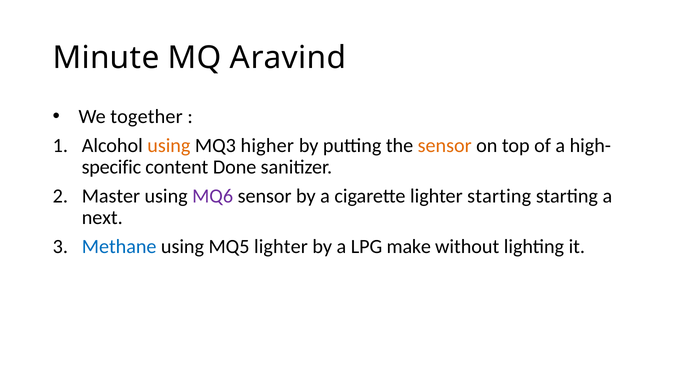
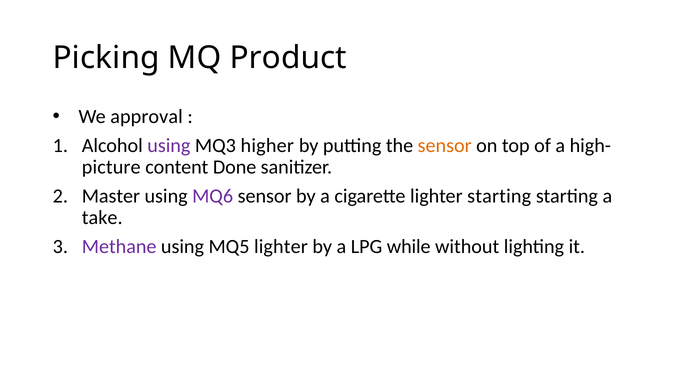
Minute: Minute -> Picking
Aravind: Aravind -> Product
together: together -> approval
using at (169, 146) colour: orange -> purple
specific: specific -> picture
next: next -> take
Methane colour: blue -> purple
make: make -> while
